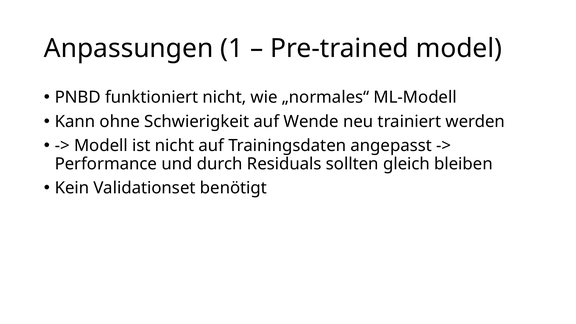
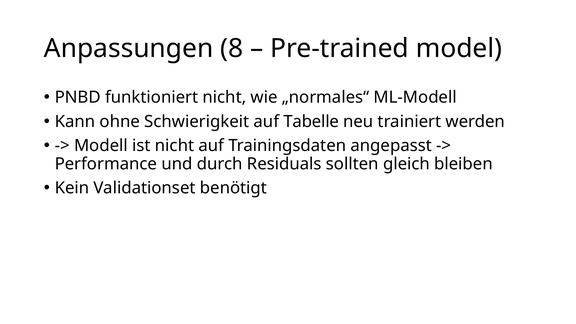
1: 1 -> 8
Wende: Wende -> Tabelle
